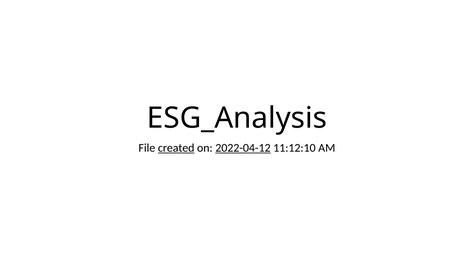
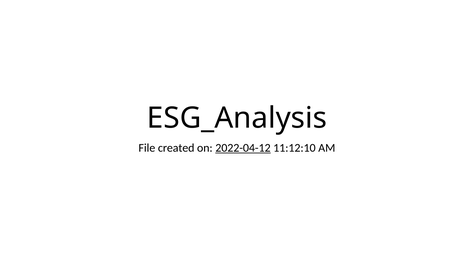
created underline: present -> none
